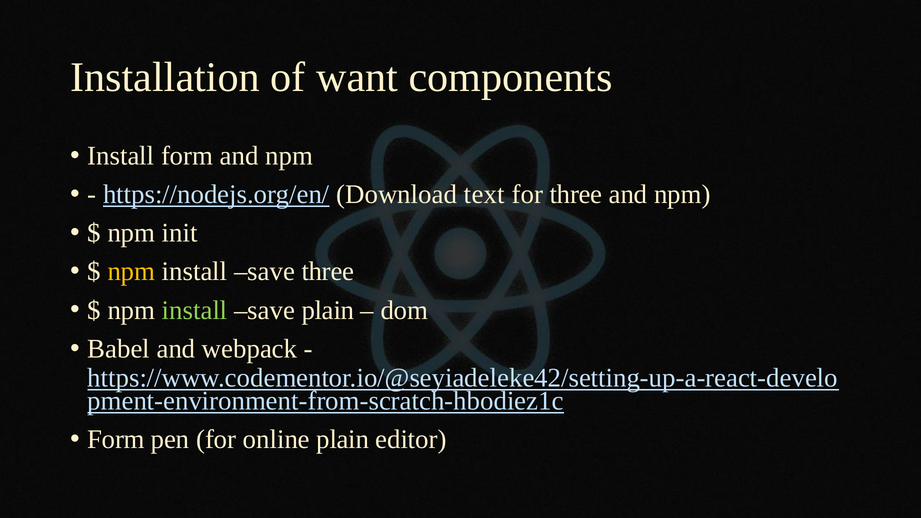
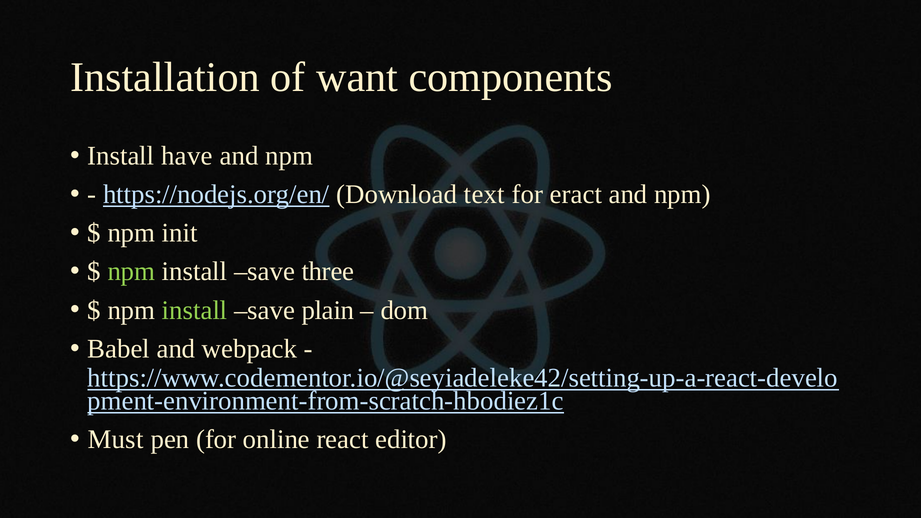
Install form: form -> have
for three: three -> eract
npm at (131, 272) colour: yellow -> light green
Form at (116, 440): Form -> Must
online plain: plain -> react
